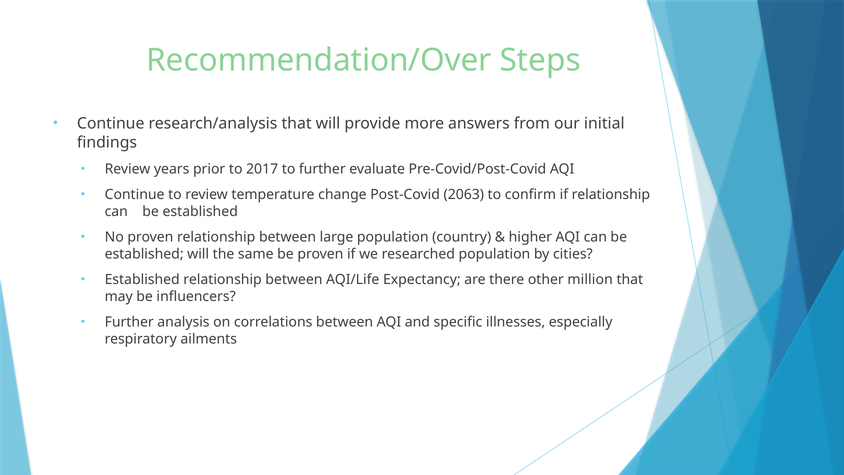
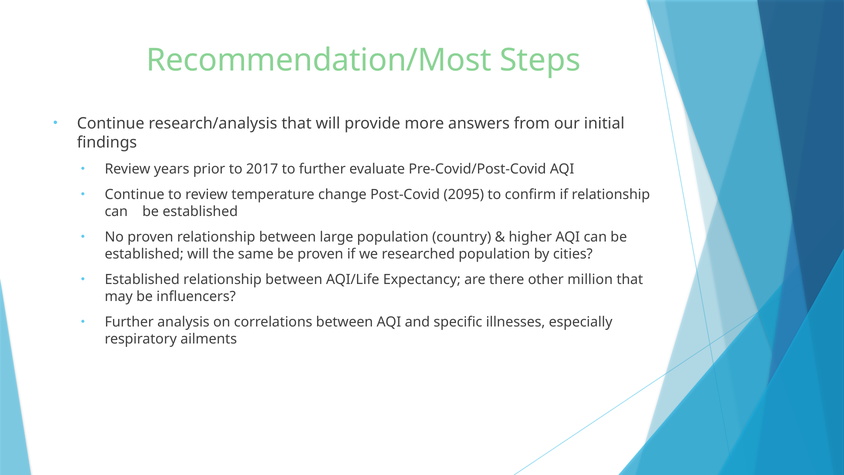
Recommendation/Over: Recommendation/Over -> Recommendation/Most
2063: 2063 -> 2095
